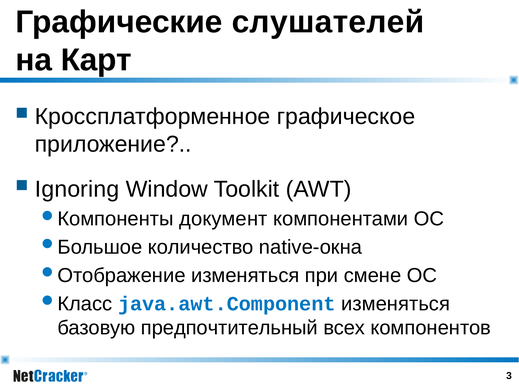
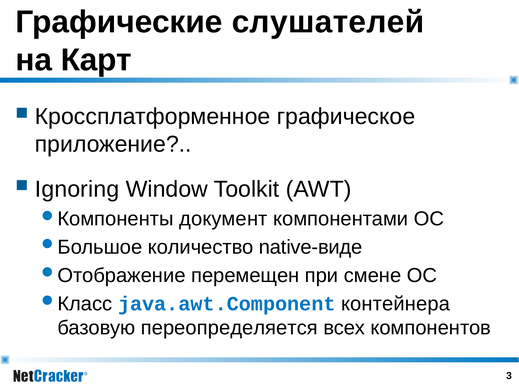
native-окна: native-окна -> native-виде
изменяться at (245, 276): изменяться -> перемещен
java.awt.Component изменяться: изменяться -> контейнера
предпочтительный: предпочтительный -> переопределяется
